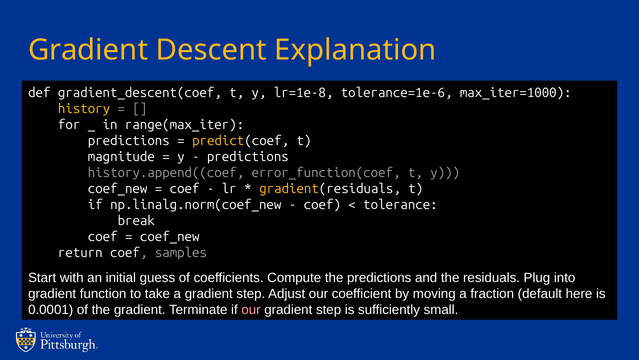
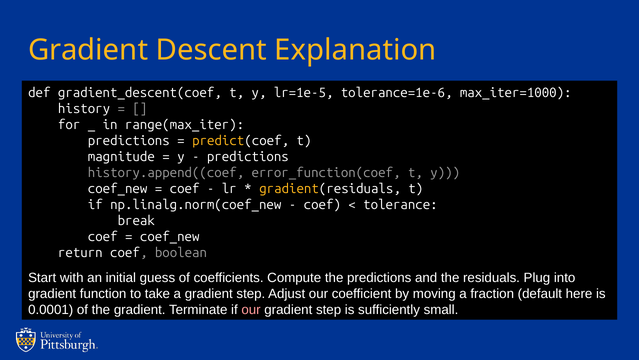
lr=1e-8: lr=1e-8 -> lr=1e-5
history colour: yellow -> white
samples: samples -> boolean
